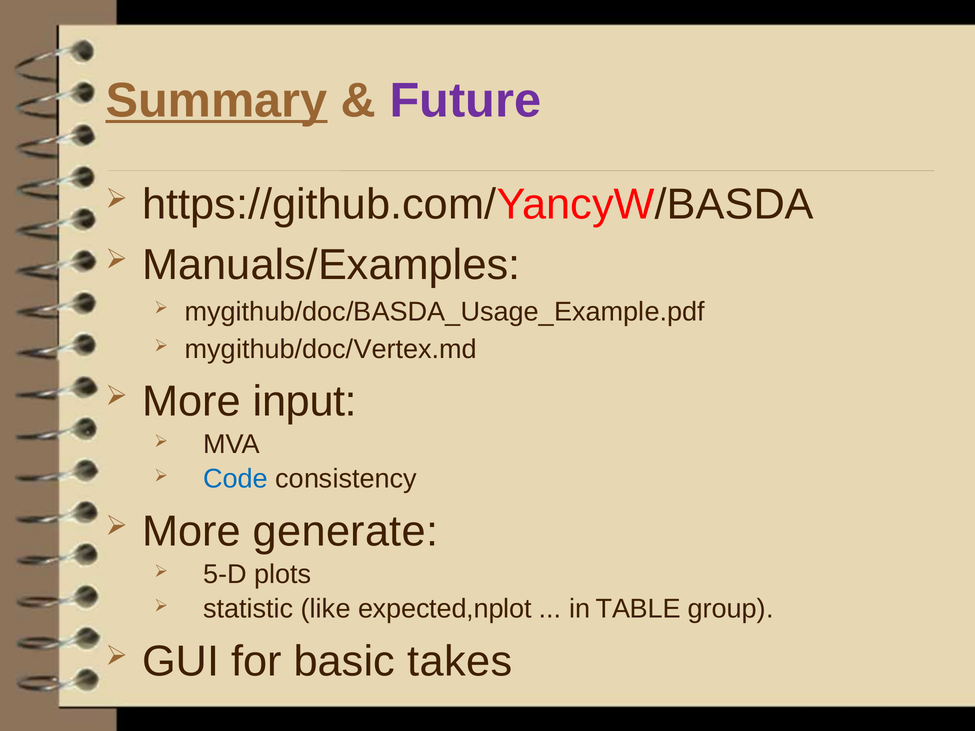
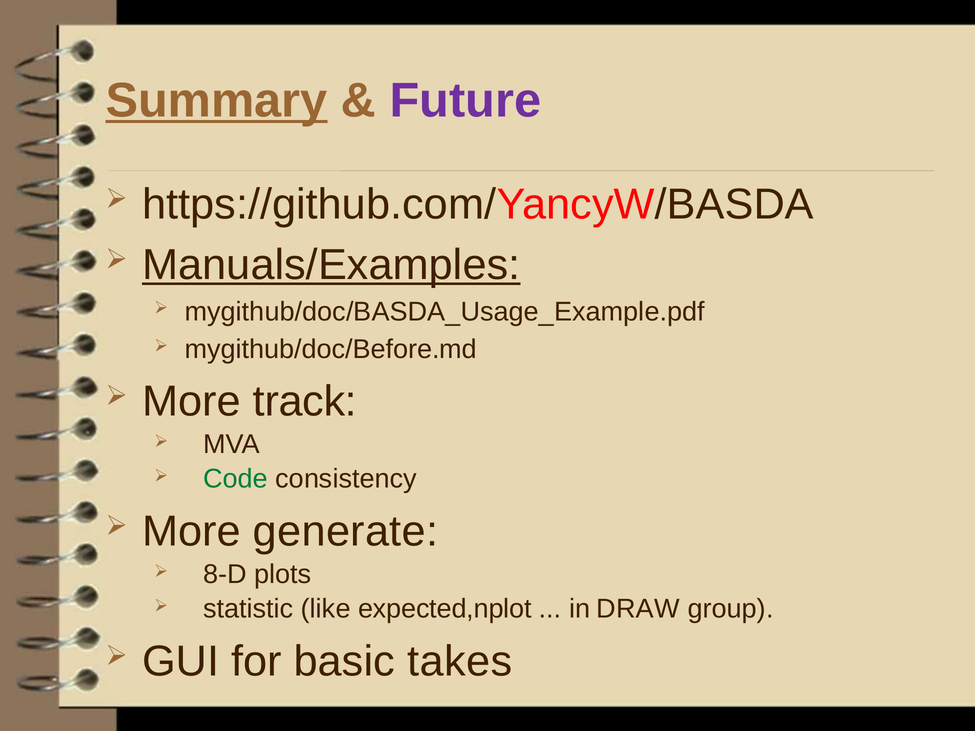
Manuals/Examples underline: none -> present
mygithub/doc/Vertex.md: mygithub/doc/Vertex.md -> mygithub/doc/Before.md
input: input -> track
Code colour: blue -> green
5-D: 5-D -> 8-D
TABLE: TABLE -> DRAW
